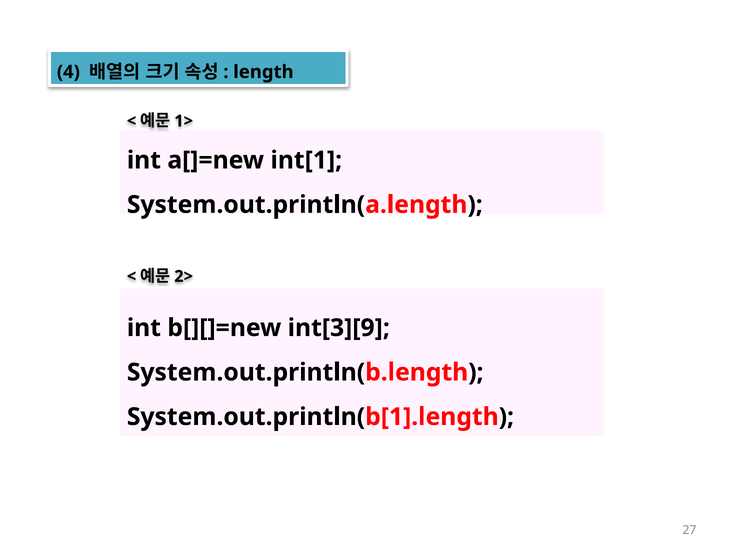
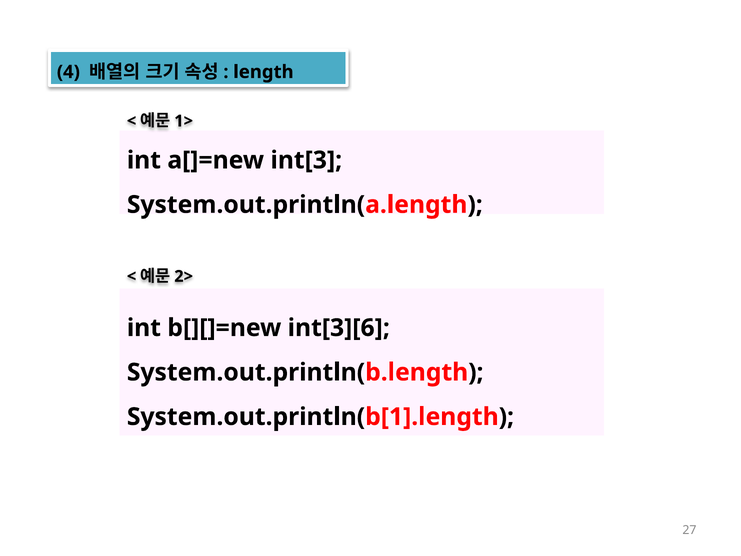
int[1: int[1 -> int[3
int[3][9: int[3][9 -> int[3][6
